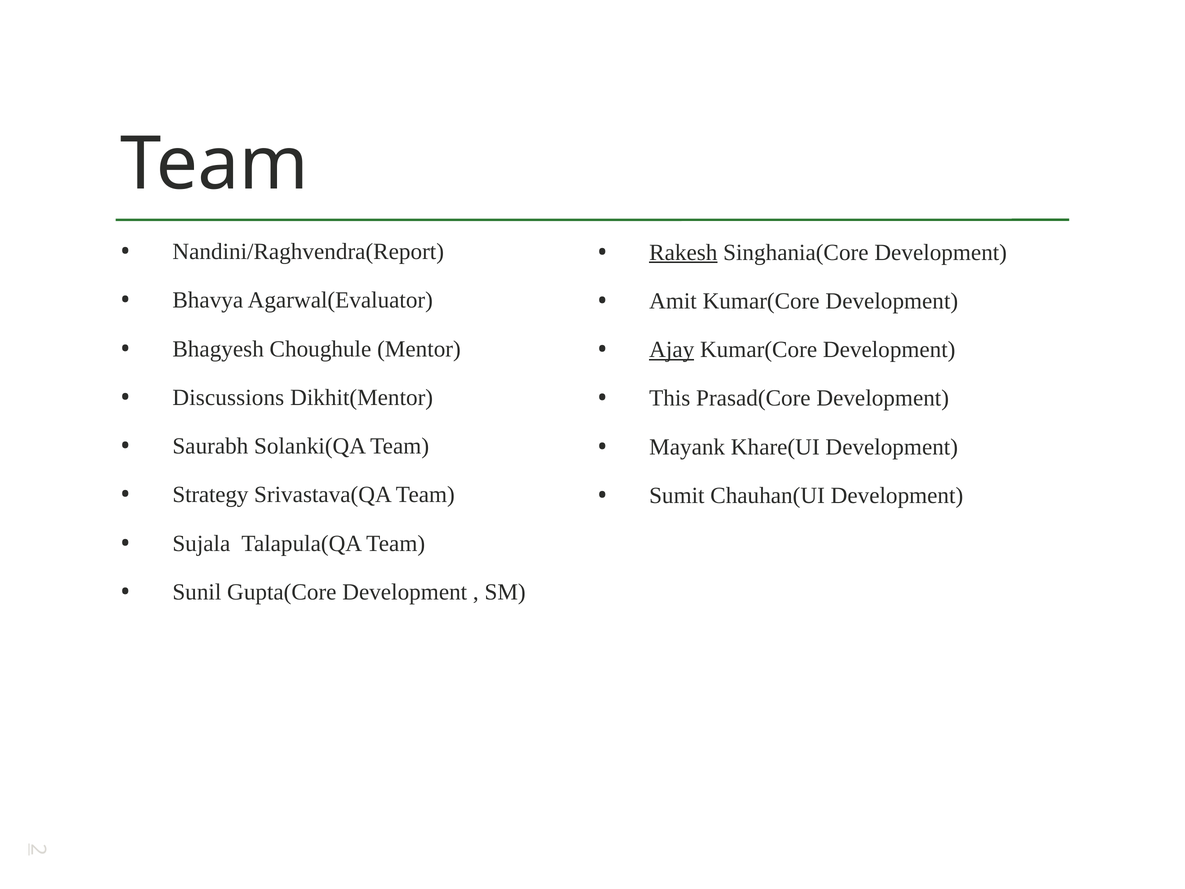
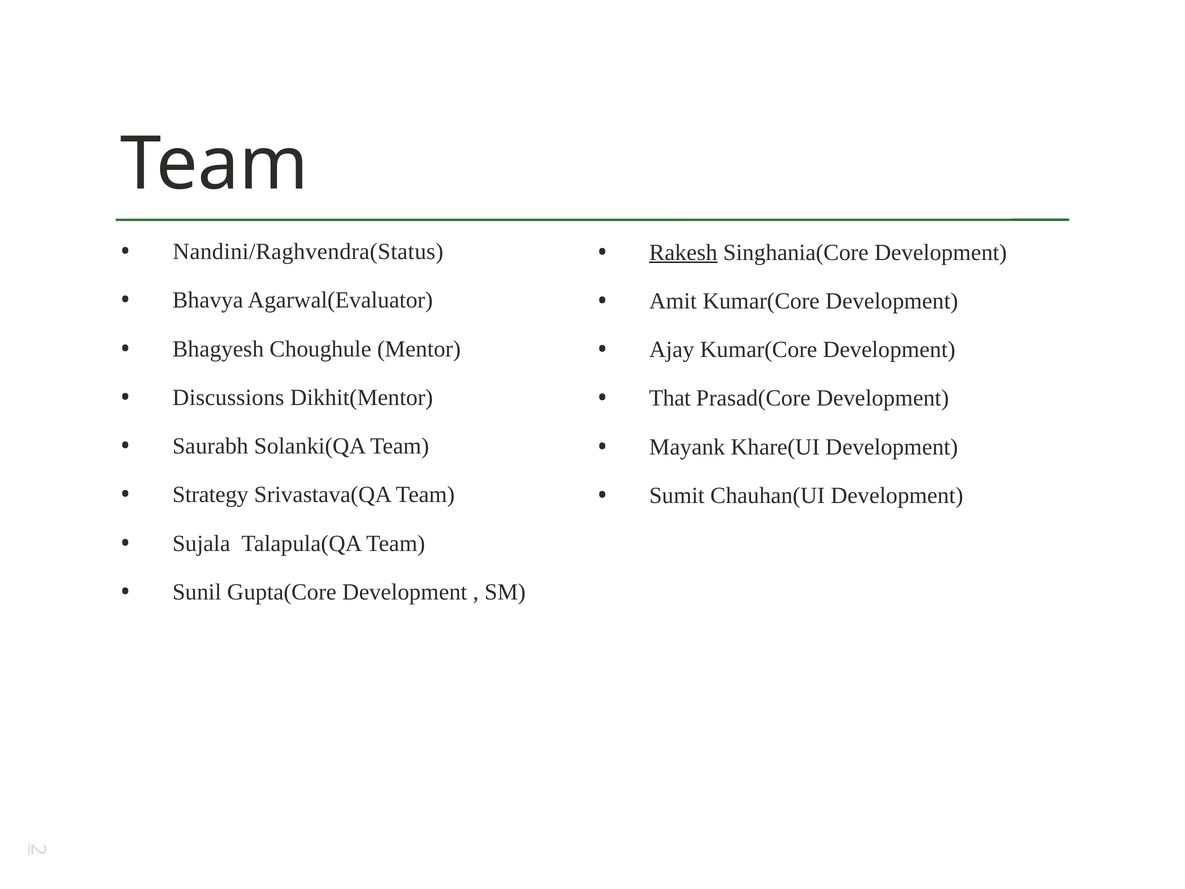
Nandini/Raghvendra(Report: Nandini/Raghvendra(Report -> Nandini/Raghvendra(Status
Ajay underline: present -> none
This: This -> That
